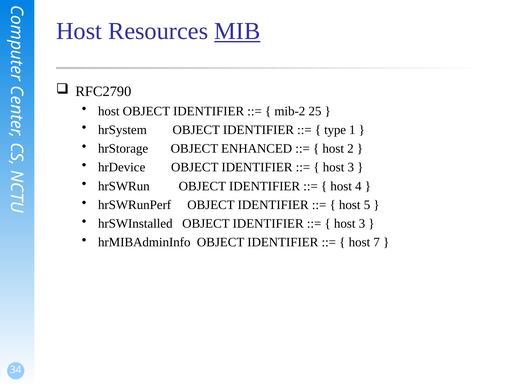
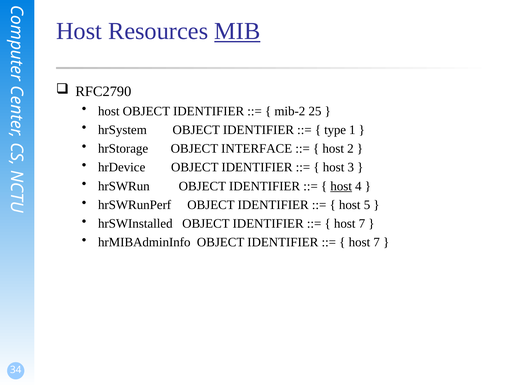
ENHANCED: ENHANCED -> INTERFACE
host at (341, 186) underline: none -> present
3 at (362, 223): 3 -> 7
